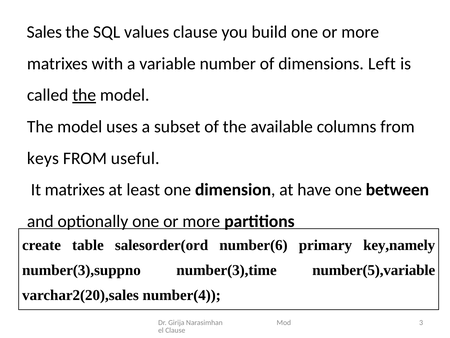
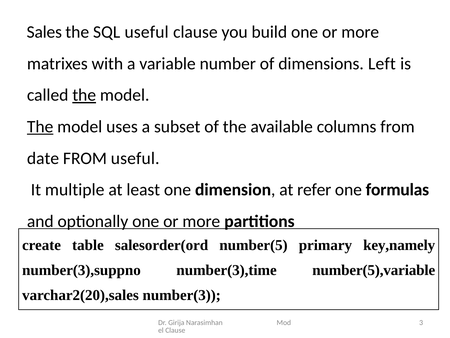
SQL values: values -> useful
The at (40, 126) underline: none -> present
keys: keys -> date
It matrixes: matrixes -> multiple
have: have -> refer
between: between -> formulas
number(6: number(6 -> number(5
number(4: number(4 -> number(3
